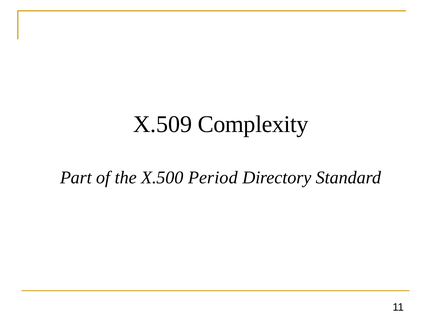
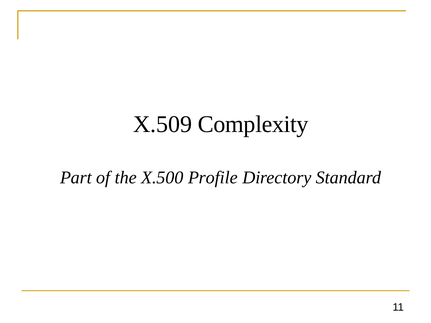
Period: Period -> Profile
